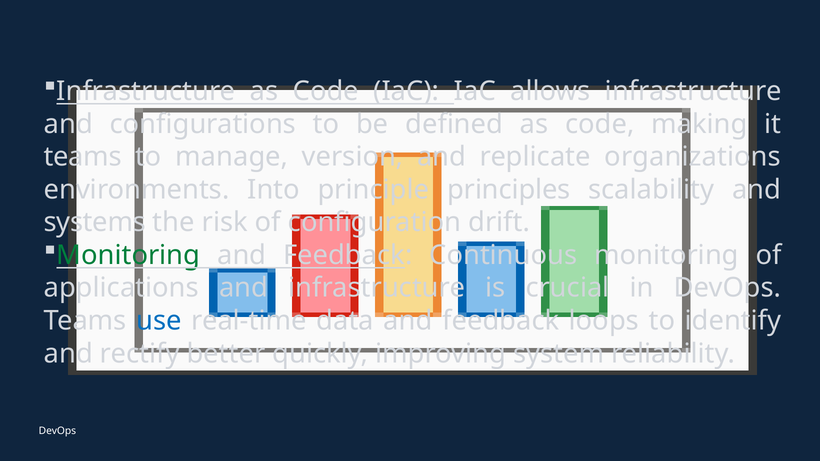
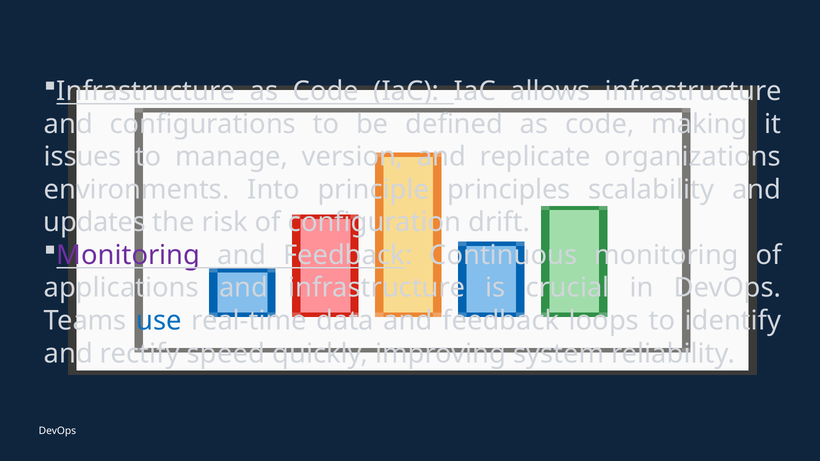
teams at (83, 157): teams -> issues
systems: systems -> updates
Monitoring at (128, 255) colour: green -> purple
better: better -> speed
